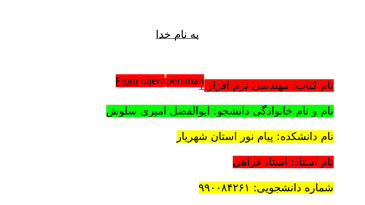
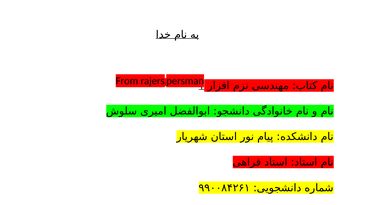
From underline: present -> none
